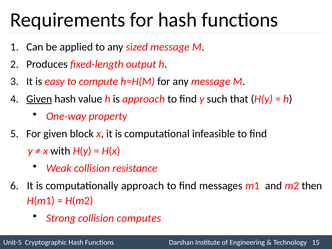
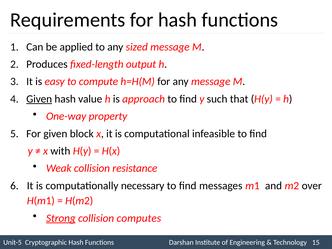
computationally approach: approach -> necessary
then: then -> over
Strong underline: none -> present
